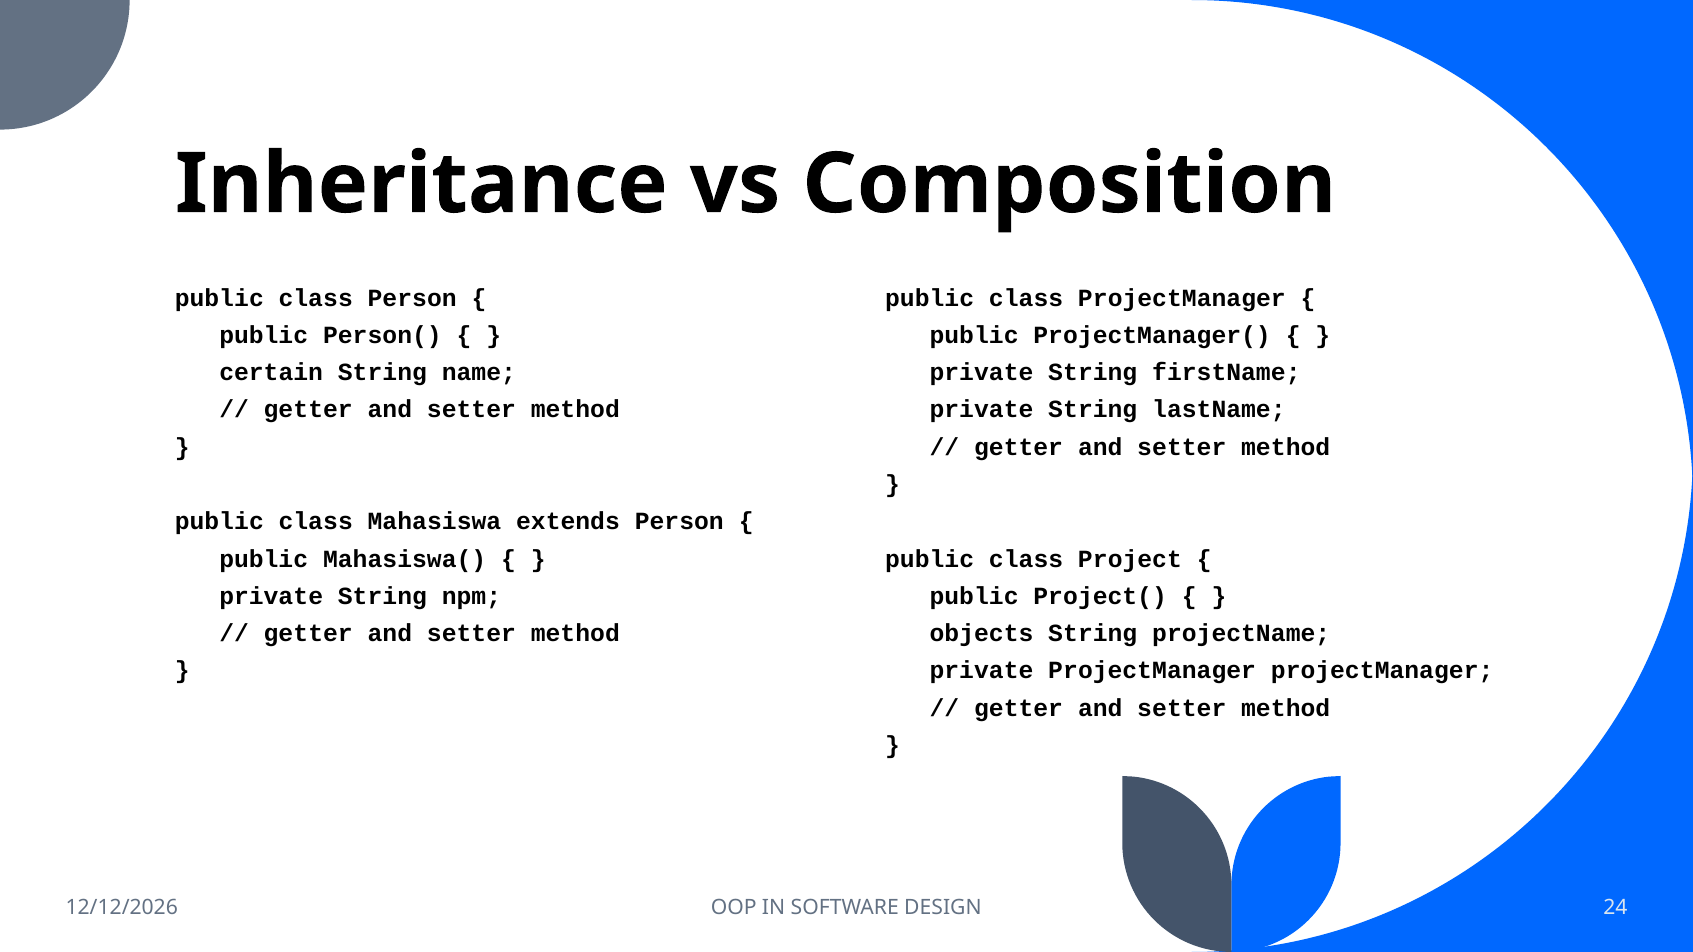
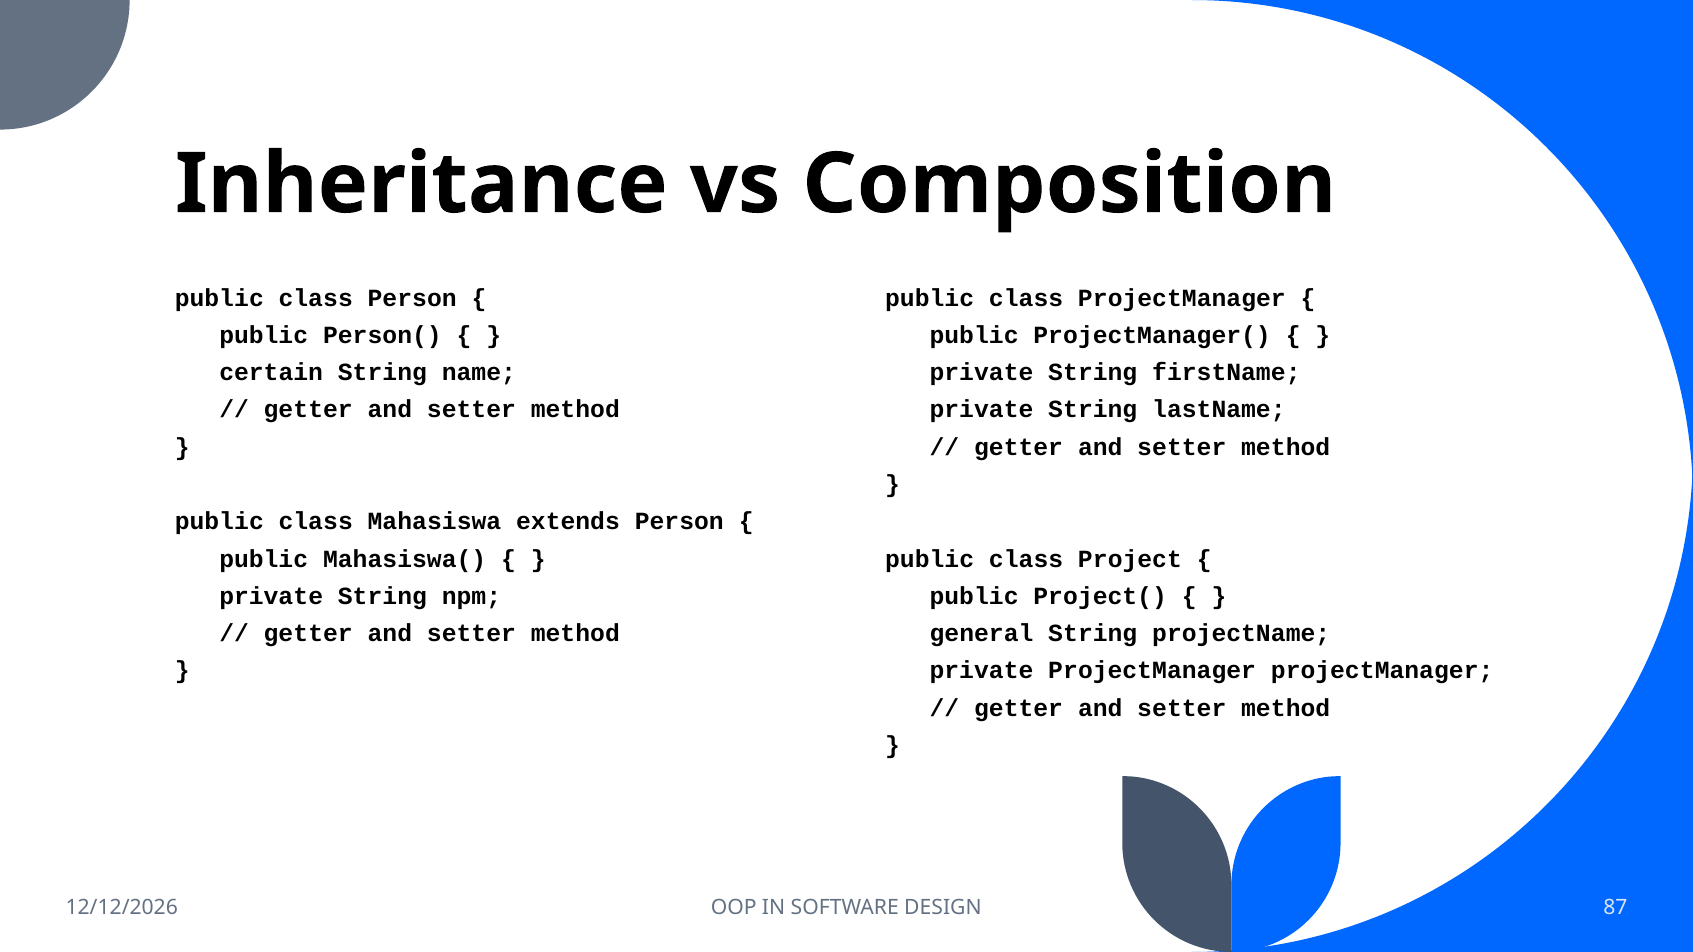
objects: objects -> general
24: 24 -> 87
